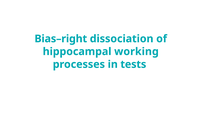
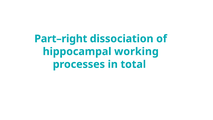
Bias–right: Bias–right -> Part–right
tests: tests -> total
